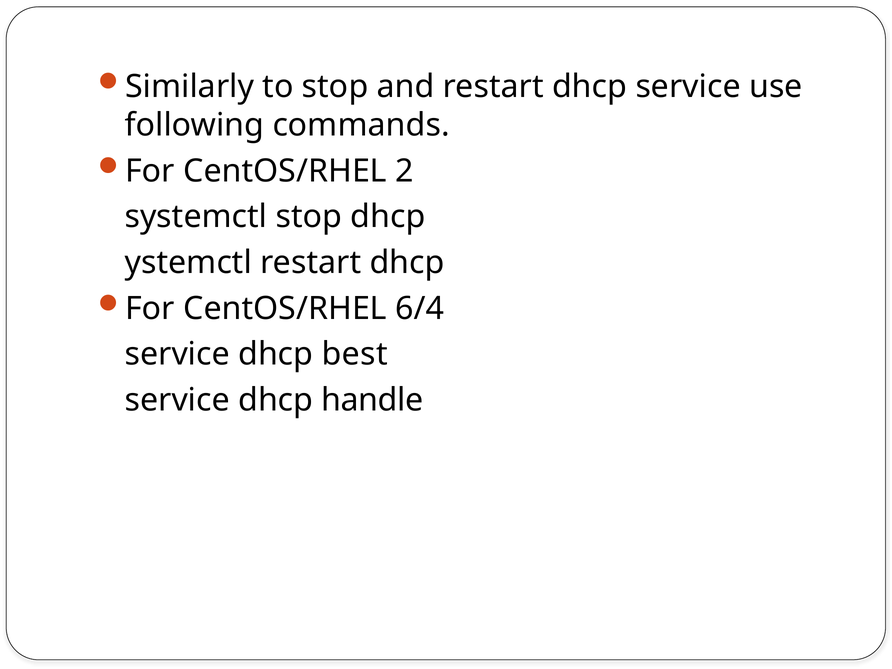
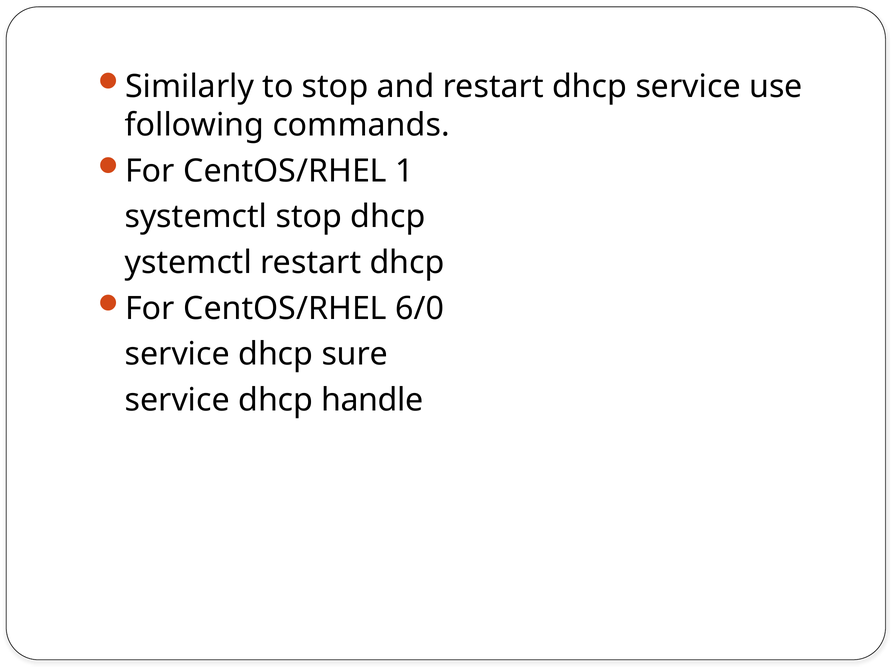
2: 2 -> 1
6/4: 6/4 -> 6/0
best: best -> sure
